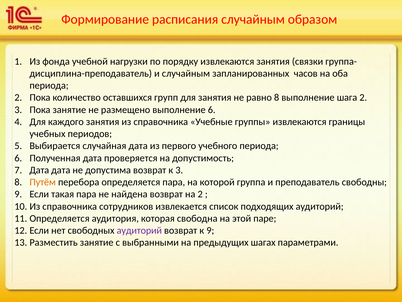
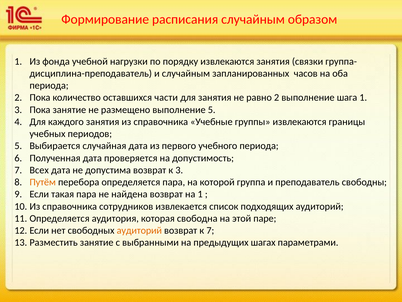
групп: групп -> части
равно 8: 8 -> 2
шага 2: 2 -> 1
выполнение 6: 6 -> 5
Дата at (39, 170): Дата -> Всех
на 2: 2 -> 1
аудиторий at (139, 230) colour: purple -> orange
к 9: 9 -> 7
